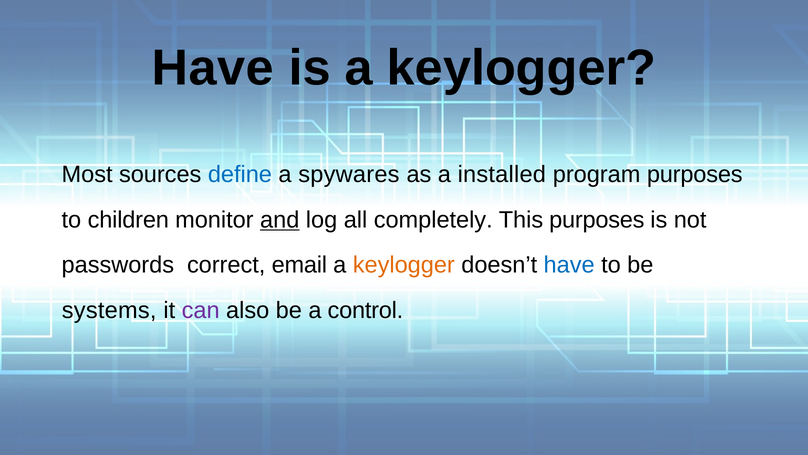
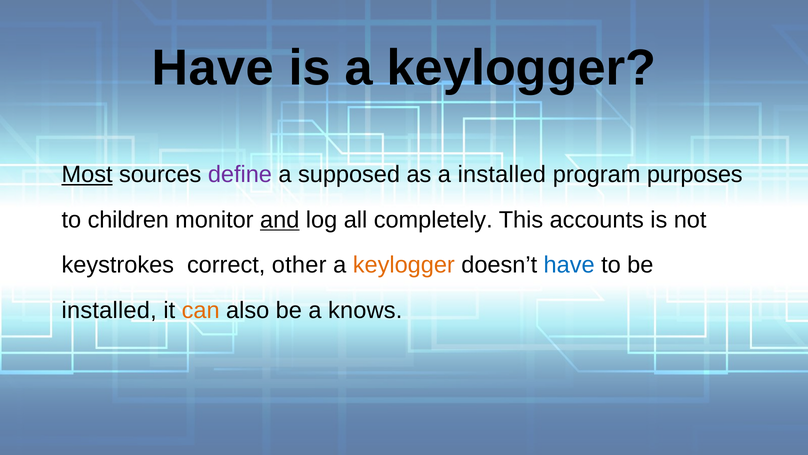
Most underline: none -> present
define colour: blue -> purple
spywares: spywares -> supposed
This purposes: purposes -> accounts
passwords: passwords -> keystrokes
email: email -> other
systems at (109, 310): systems -> installed
can colour: purple -> orange
control: control -> knows
